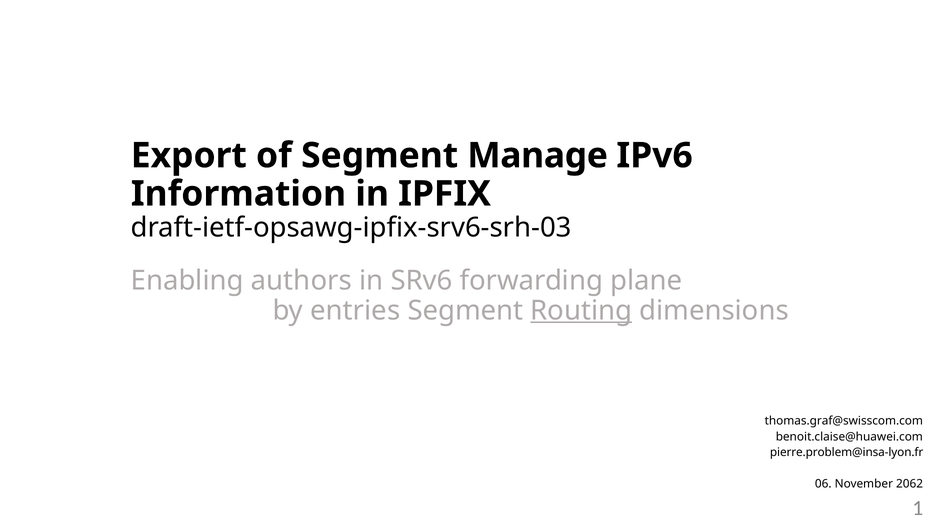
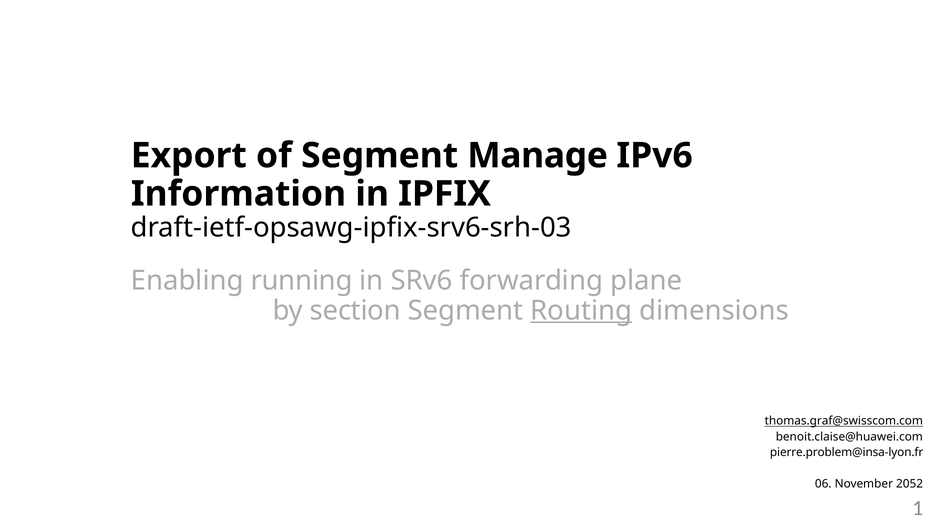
authors: authors -> running
entries: entries -> section
thomas.graf@swisscom.com underline: none -> present
2062: 2062 -> 2052
